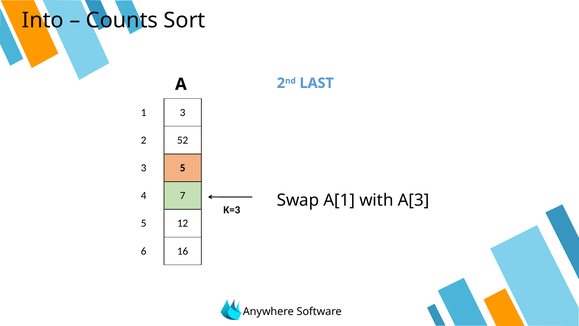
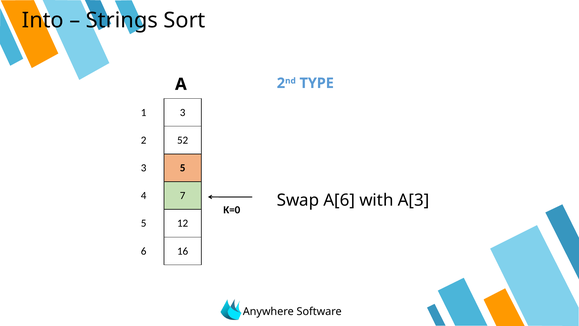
Counts: Counts -> Strings
LAST: LAST -> TYPE
Κ=3: Κ=3 -> Κ=0
A[1: A[1 -> A[6
